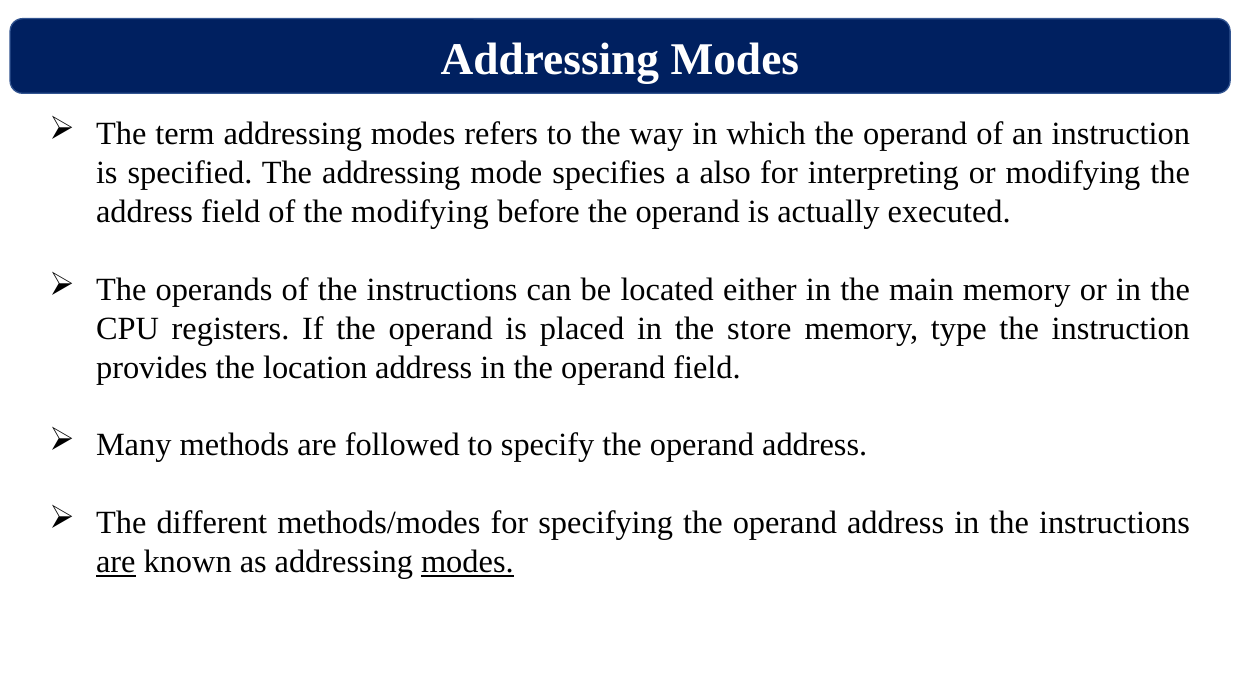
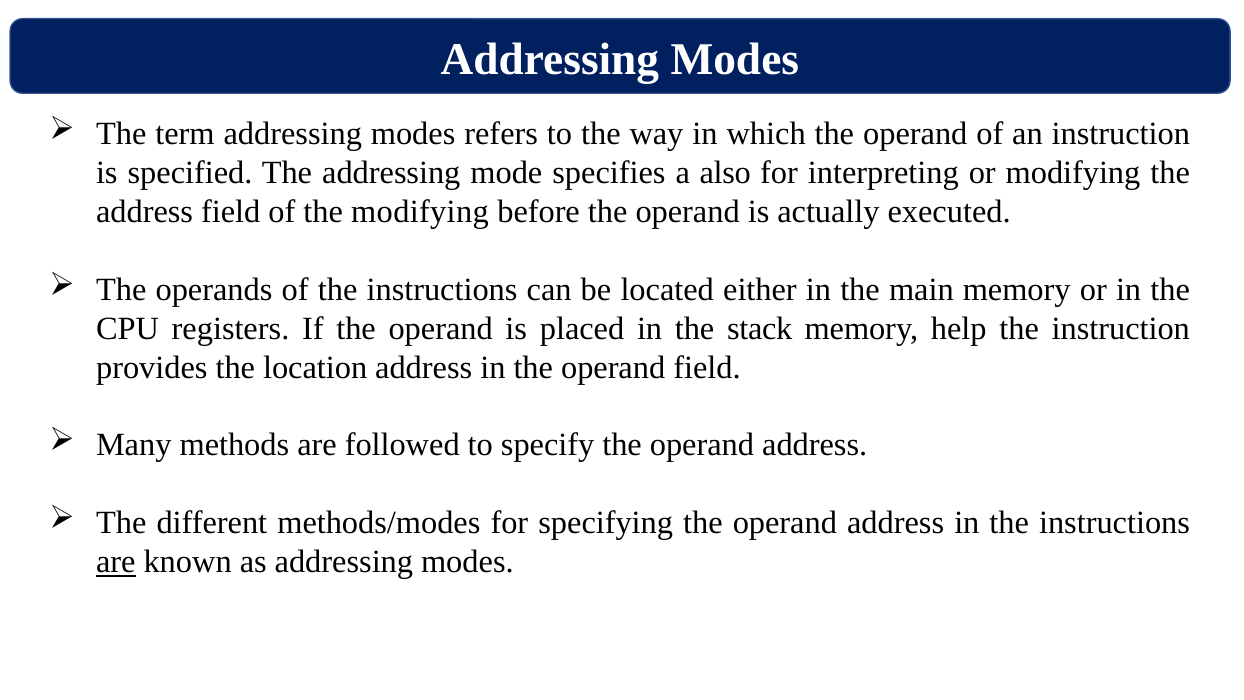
store: store -> stack
type: type -> help
modes at (467, 562) underline: present -> none
